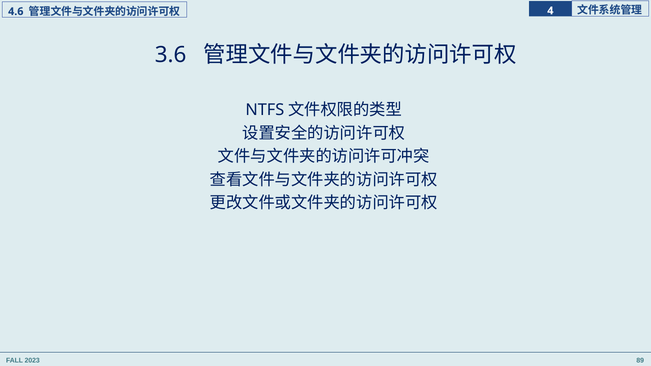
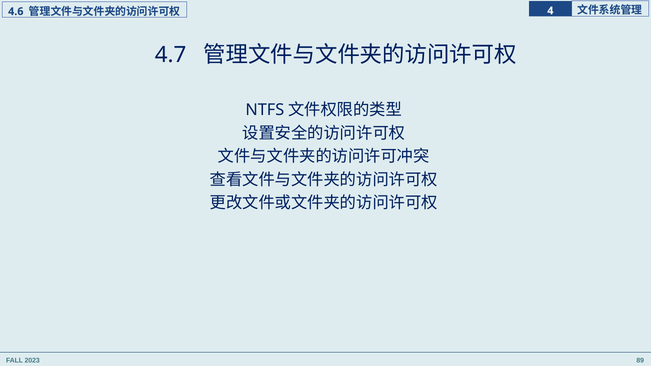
3.6: 3.6 -> 4.7
